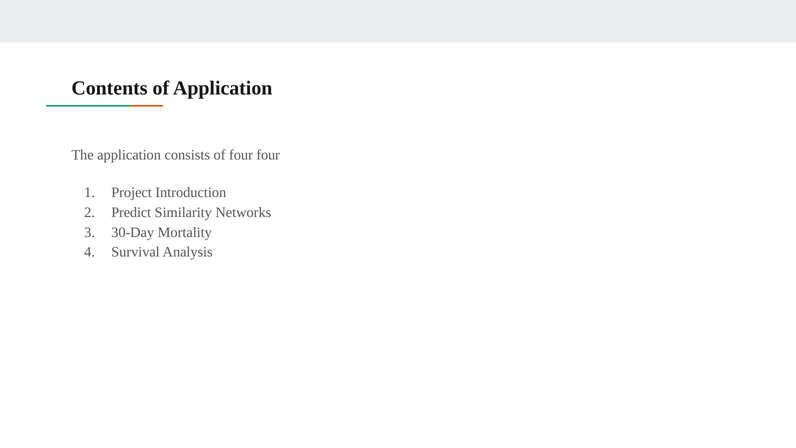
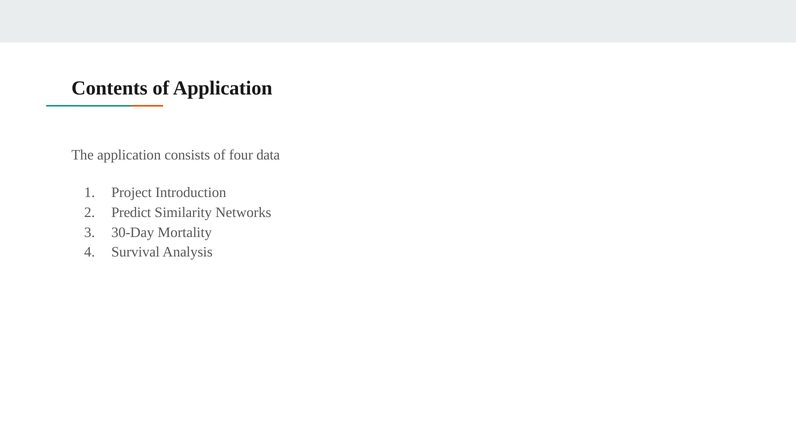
four four: four -> data
